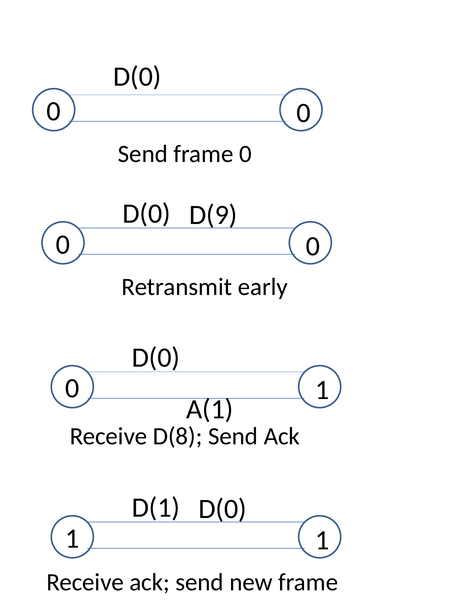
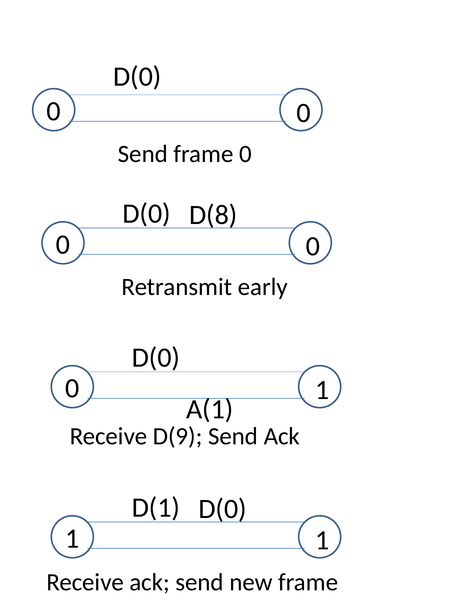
D(9: D(9 -> D(8
D(8: D(8 -> D(9
